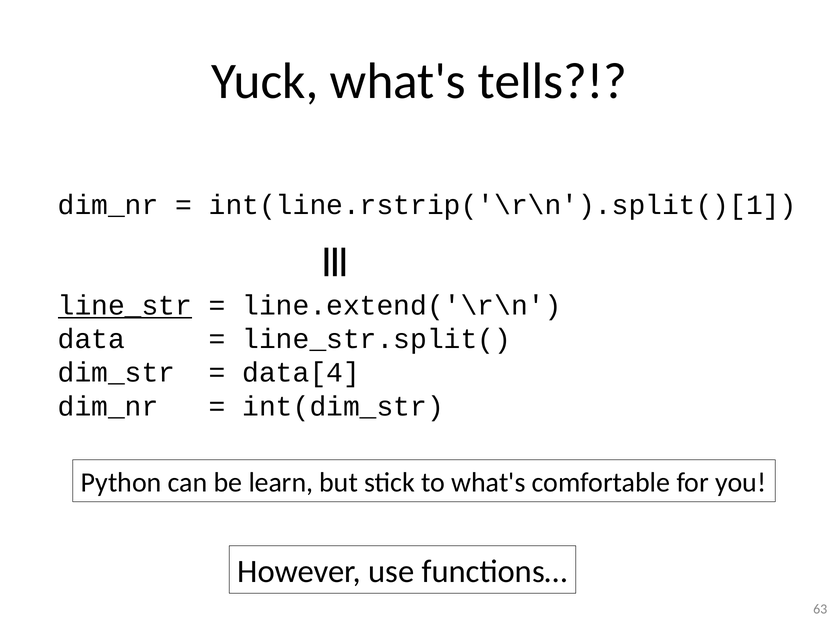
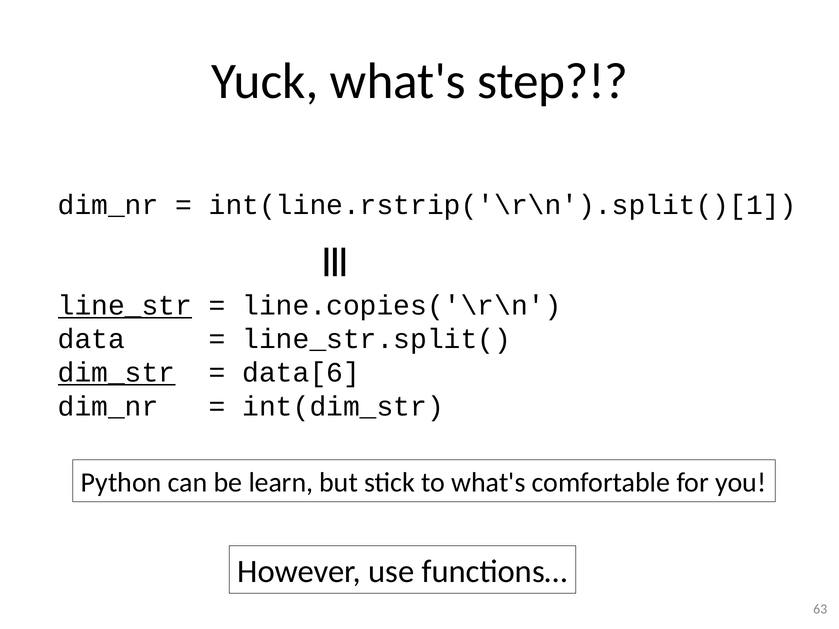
tells: tells -> step
line.extend('\r\n: line.extend('\r\n -> line.copies('\r\n
dim_str underline: none -> present
data[4: data[4 -> data[6
